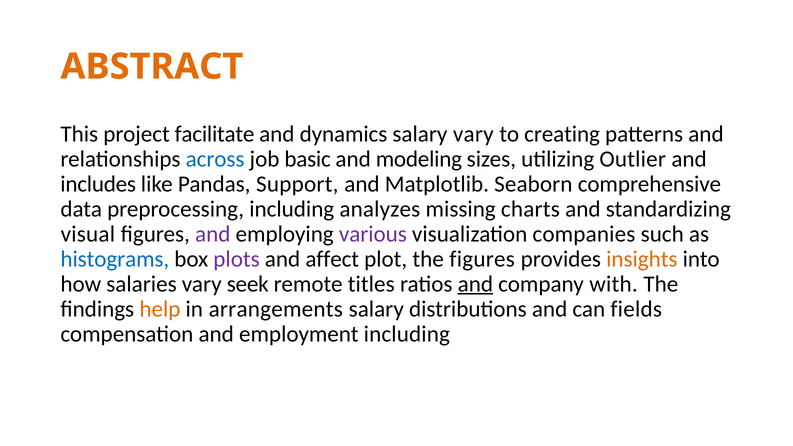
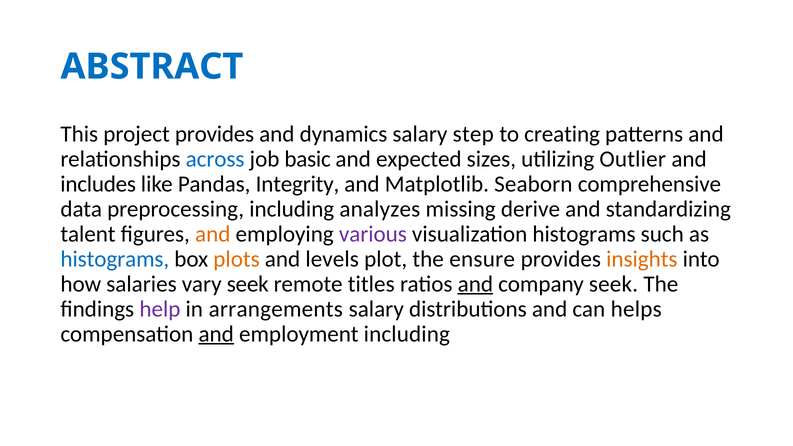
ABSTRACT colour: orange -> blue
project facilitate: facilitate -> provides
salary vary: vary -> step
modeling: modeling -> expected
Support: Support -> Integrity
charts: charts -> derive
visual: visual -> talent
and at (213, 234) colour: purple -> orange
visualization companies: companies -> histograms
plots colour: purple -> orange
affect: affect -> levels
the figures: figures -> ensure
company with: with -> seek
help colour: orange -> purple
fields: fields -> helps
and at (216, 334) underline: none -> present
